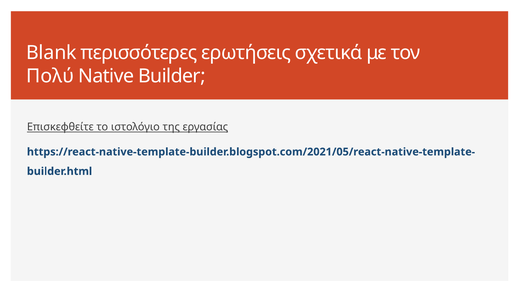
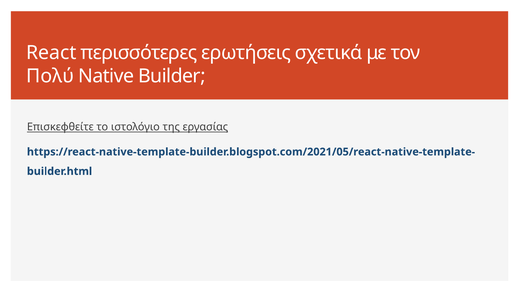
Blank: Blank -> React
